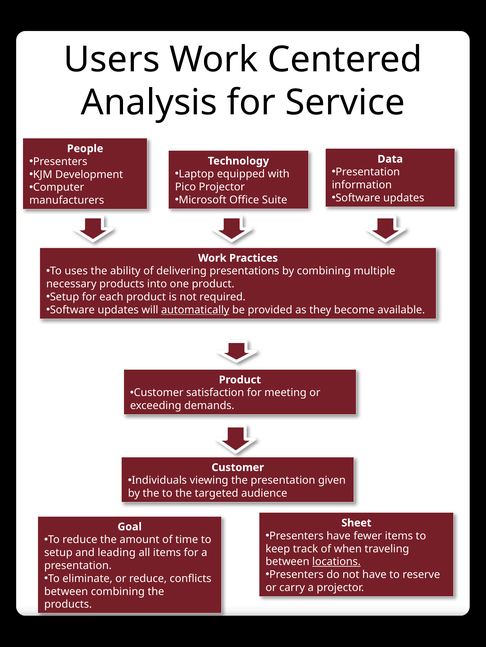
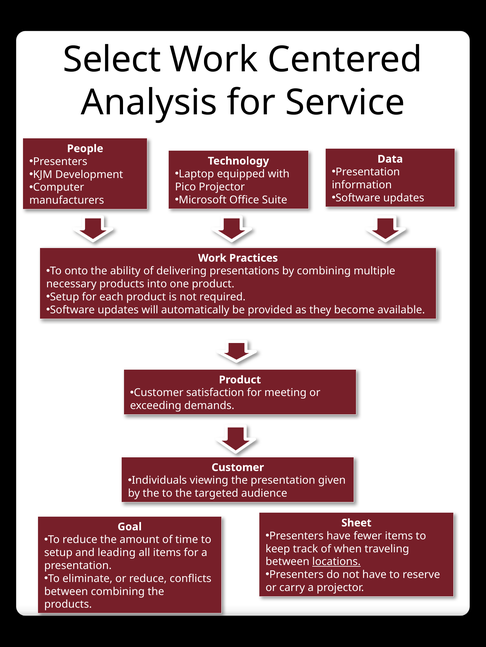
Users: Users -> Select
uses: uses -> onto
automatically underline: present -> none
